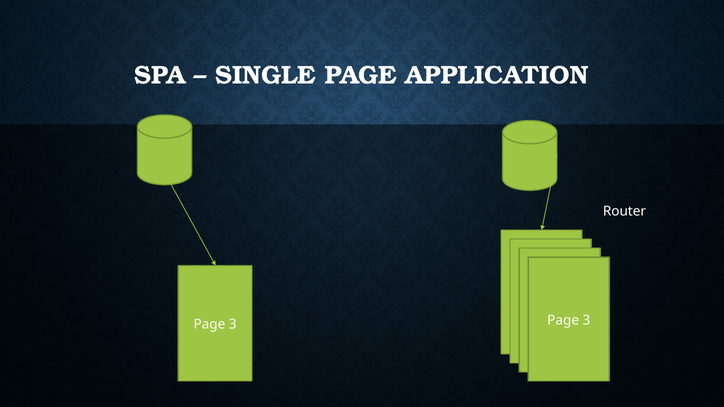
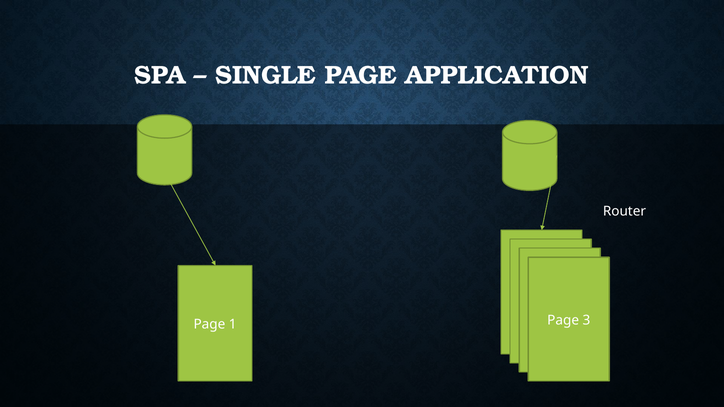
3 at (233, 324): 3 -> 1
